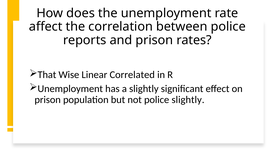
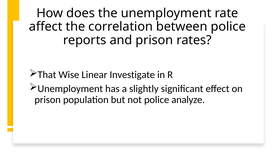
Correlated: Correlated -> Investigate
police slightly: slightly -> analyze
